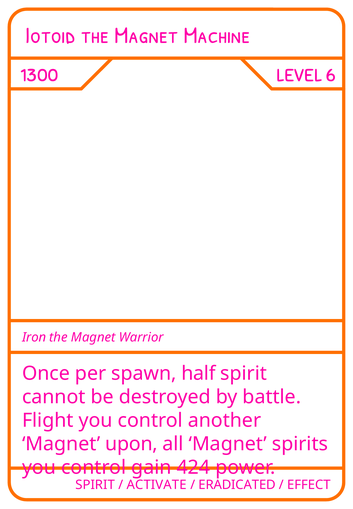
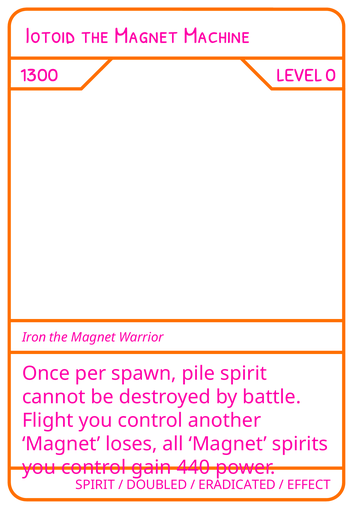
6: 6 -> 0
half: half -> pile
upon: upon -> loses
424: 424 -> 440
ACTIVATE: ACTIVATE -> DOUBLED
